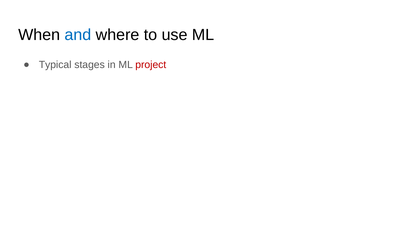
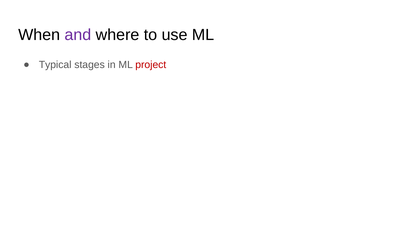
and colour: blue -> purple
